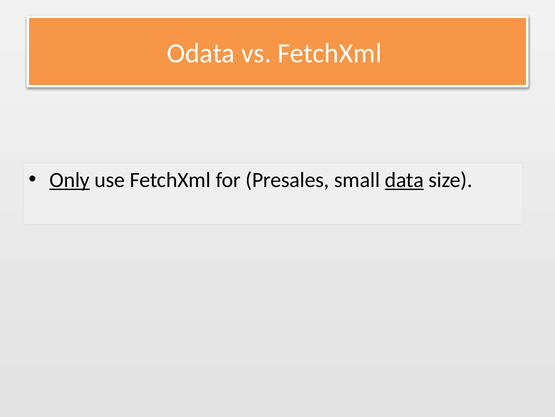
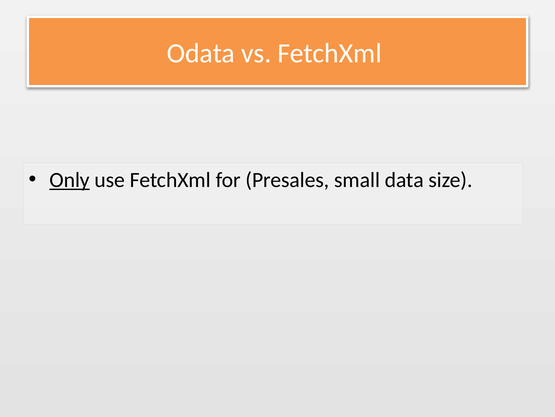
data underline: present -> none
